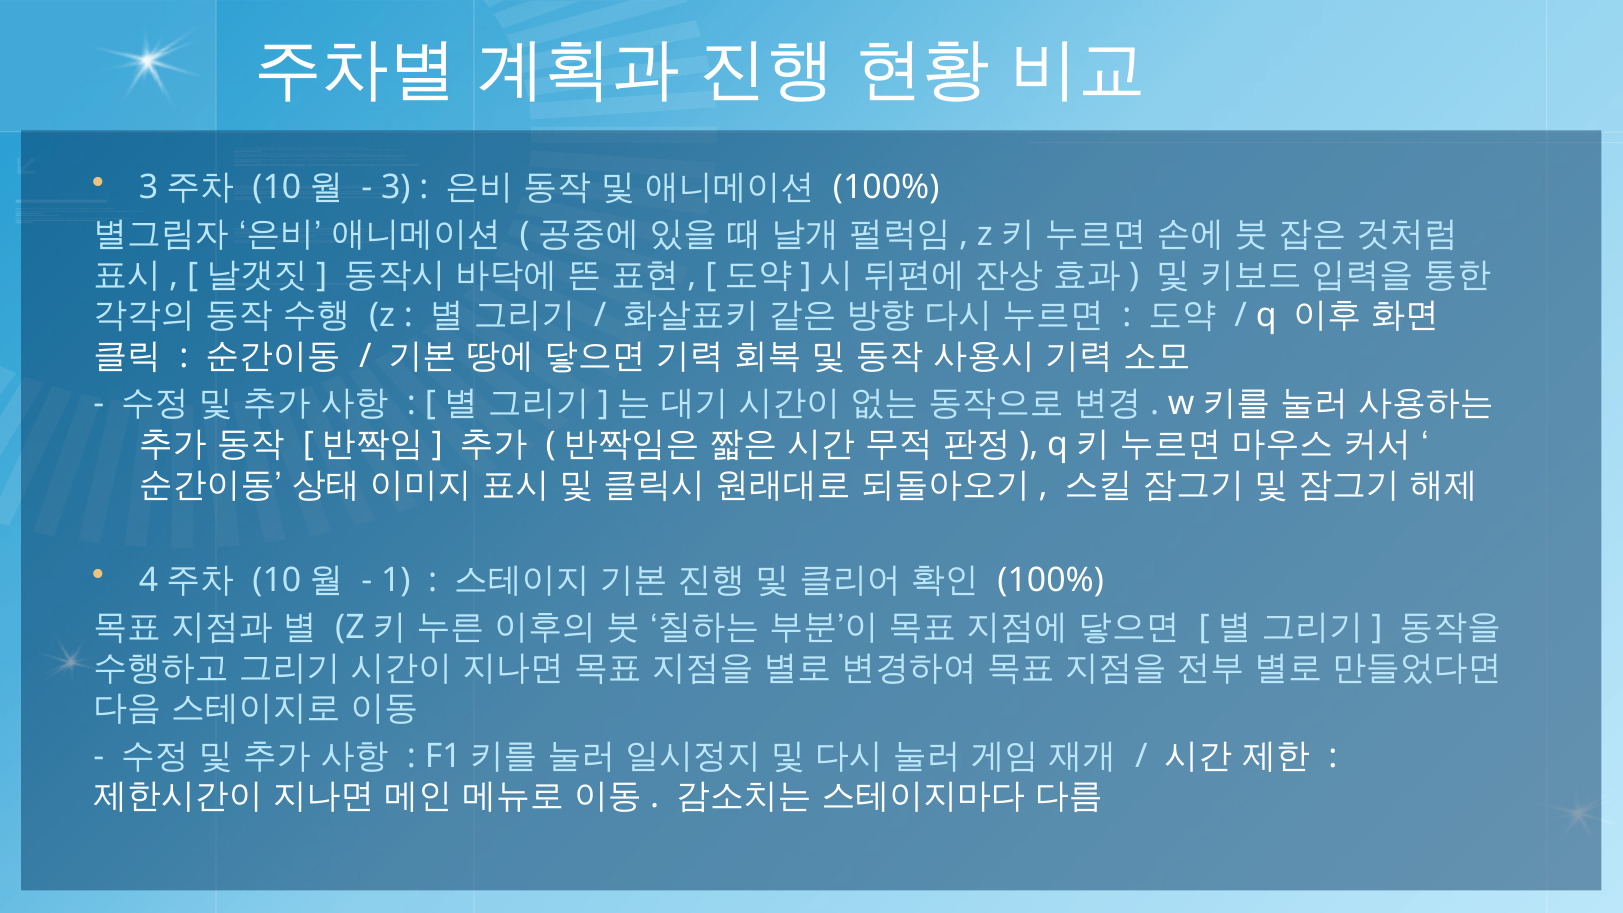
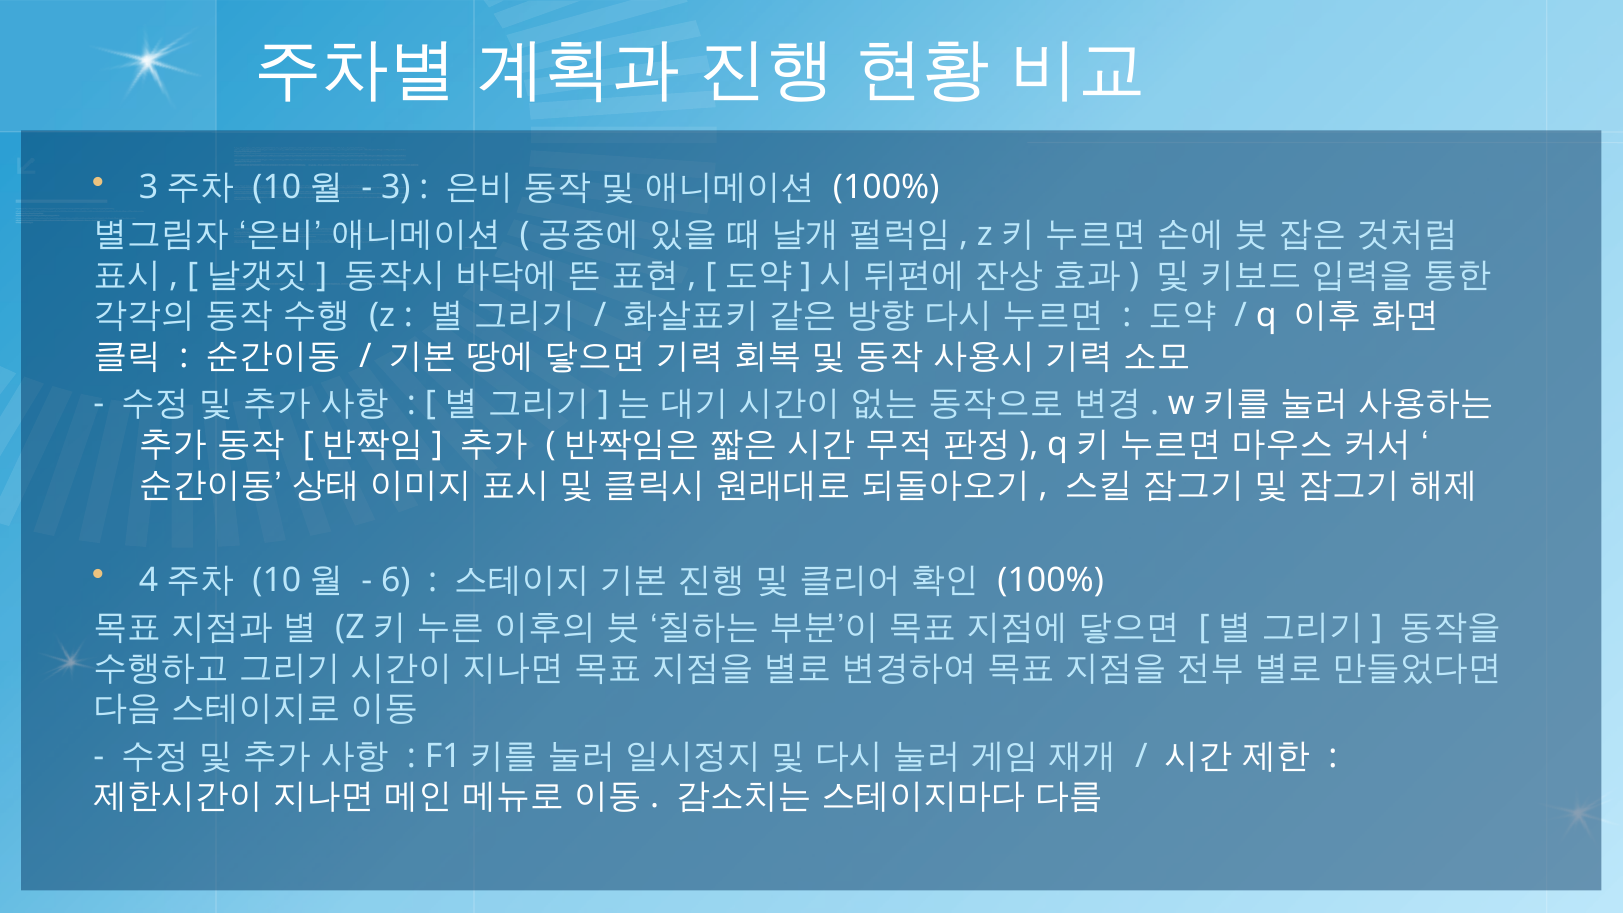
1: 1 -> 6
